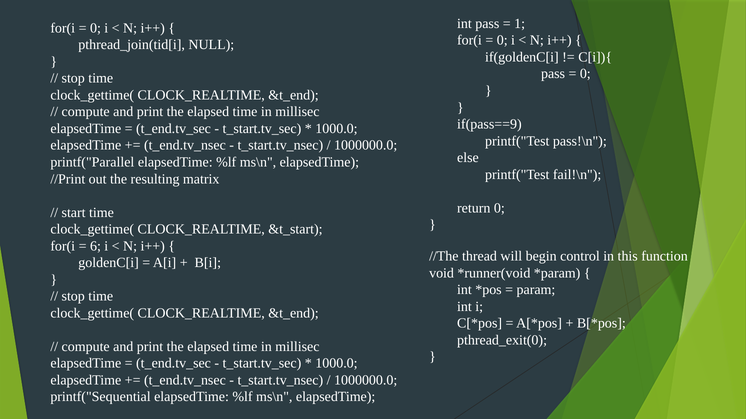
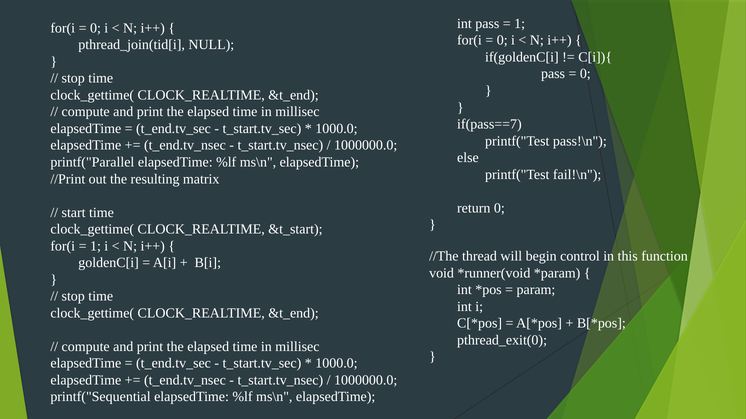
if(pass==9: if(pass==9 -> if(pass==7
6 at (95, 246): 6 -> 1
